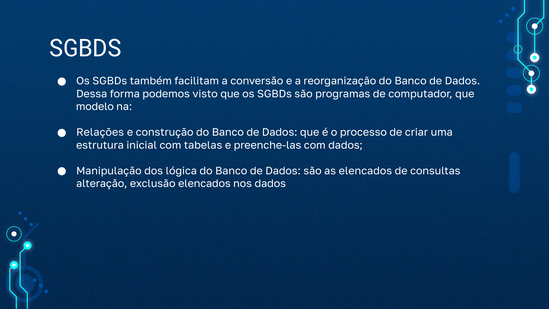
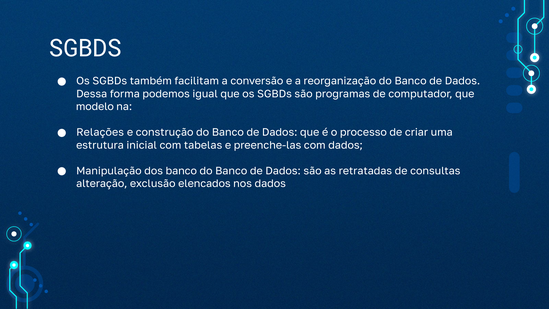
visto: visto -> igual
dos lógica: lógica -> banco
as elencados: elencados -> retratadas
